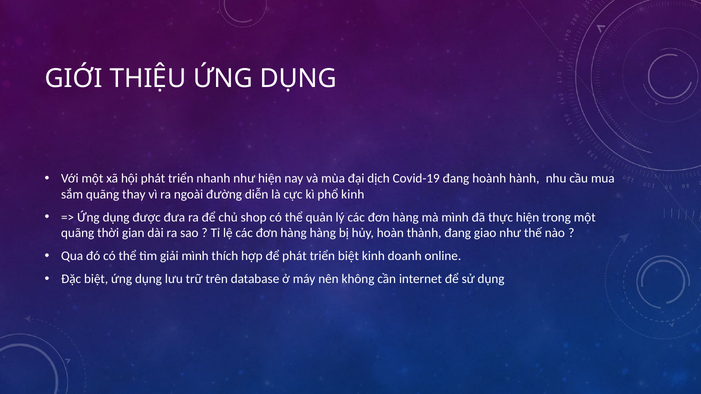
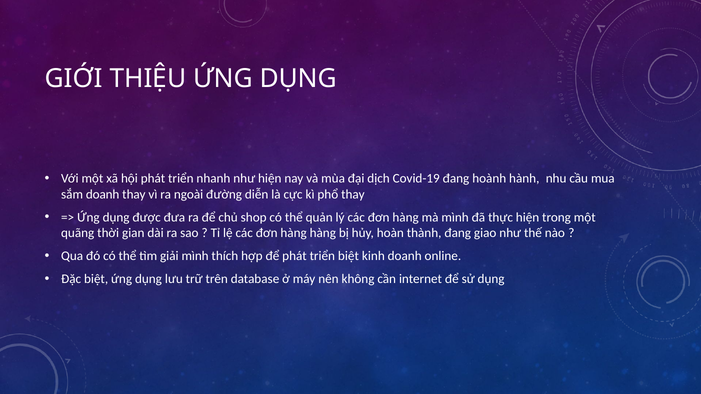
sắm quãng: quãng -> doanh
phổ kinh: kinh -> thay
